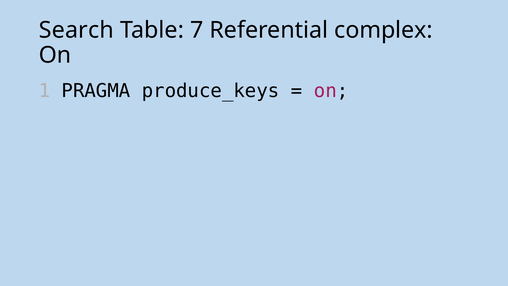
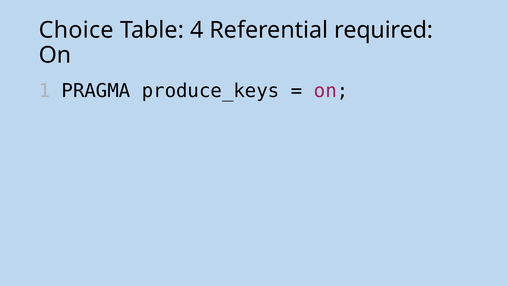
Search: Search -> Choice
7: 7 -> 4
complex: complex -> required
